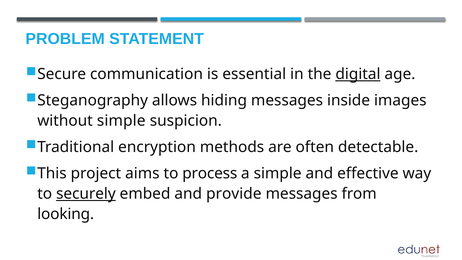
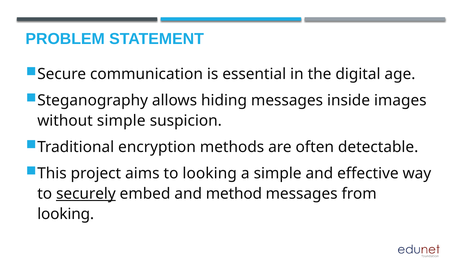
digital underline: present -> none
to process: process -> looking
provide: provide -> method
